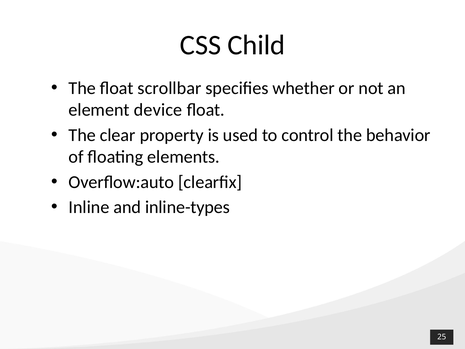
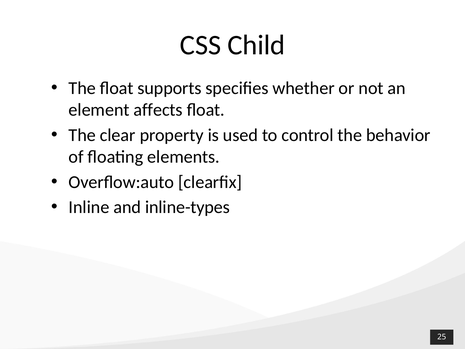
scrollbar: scrollbar -> supports
device: device -> affects
